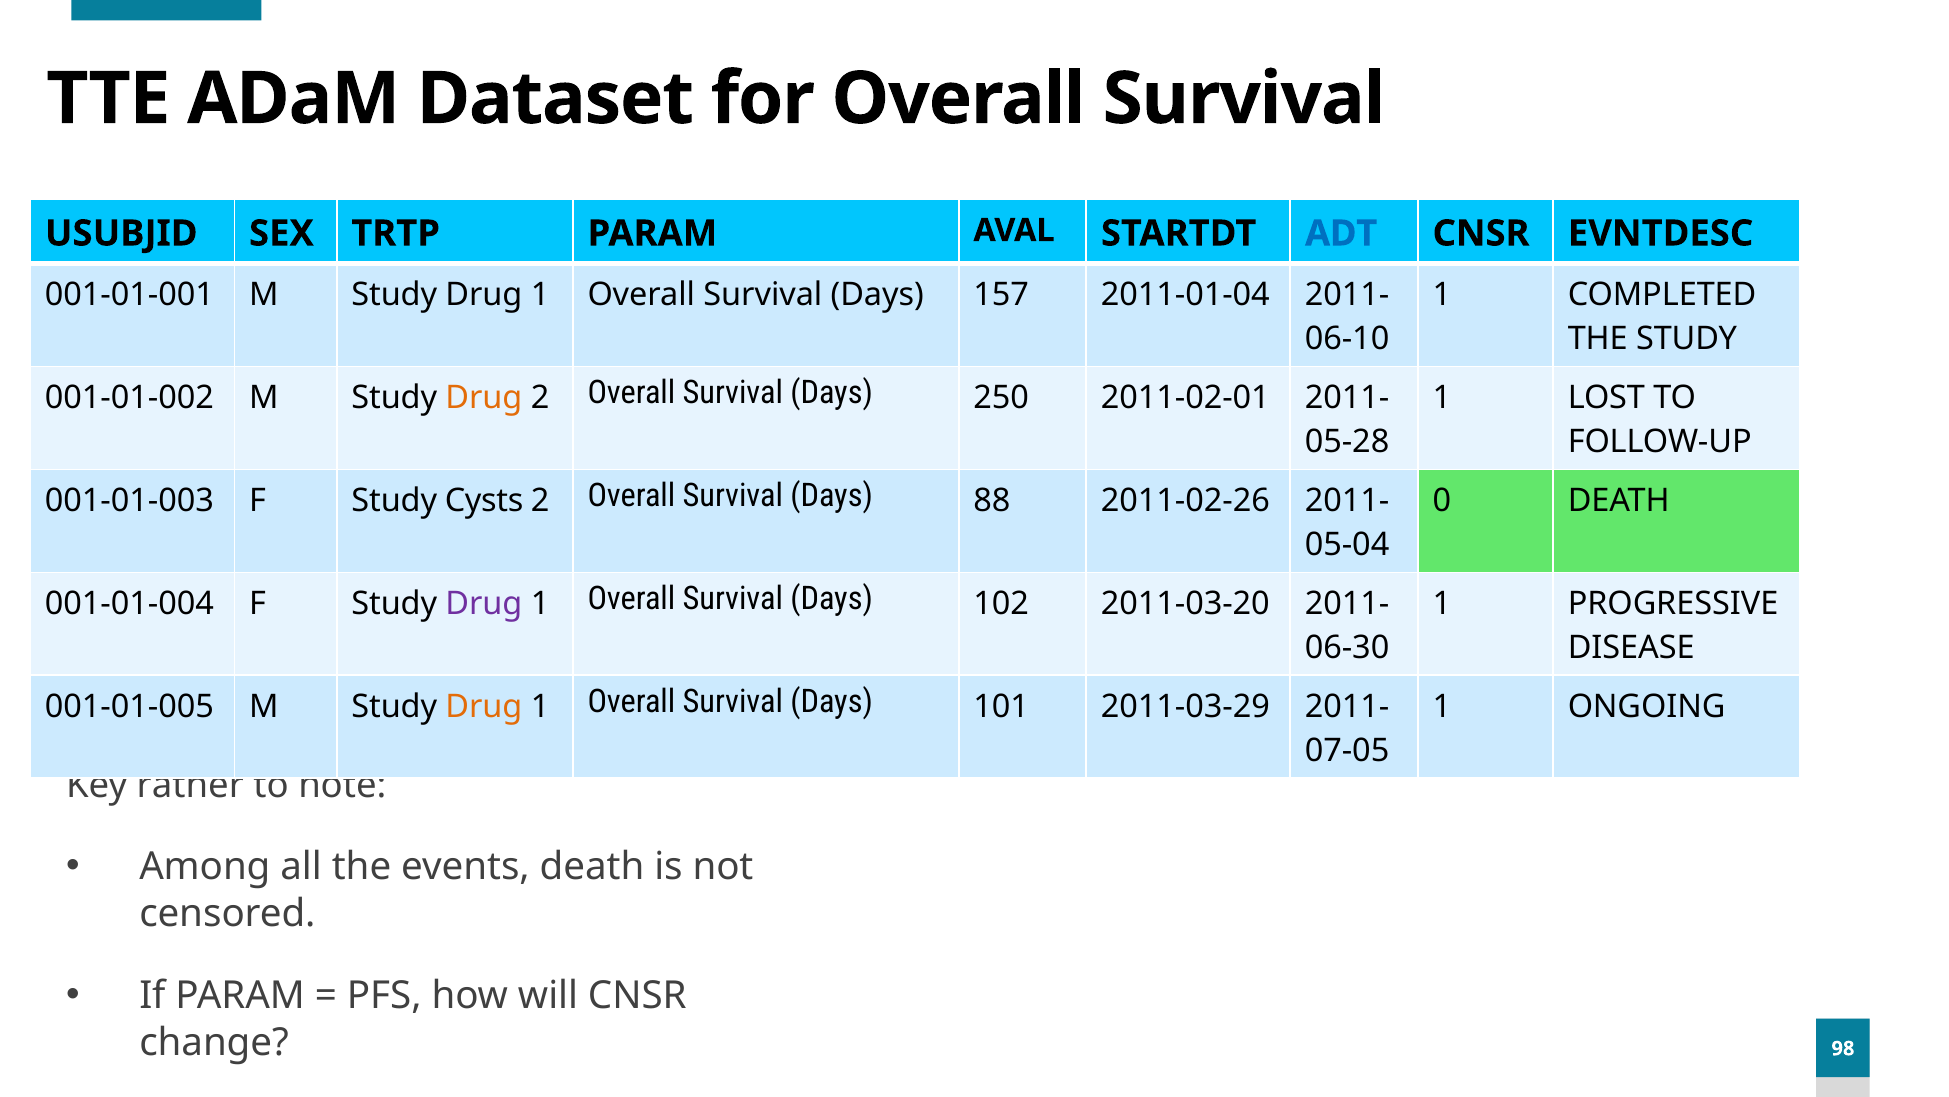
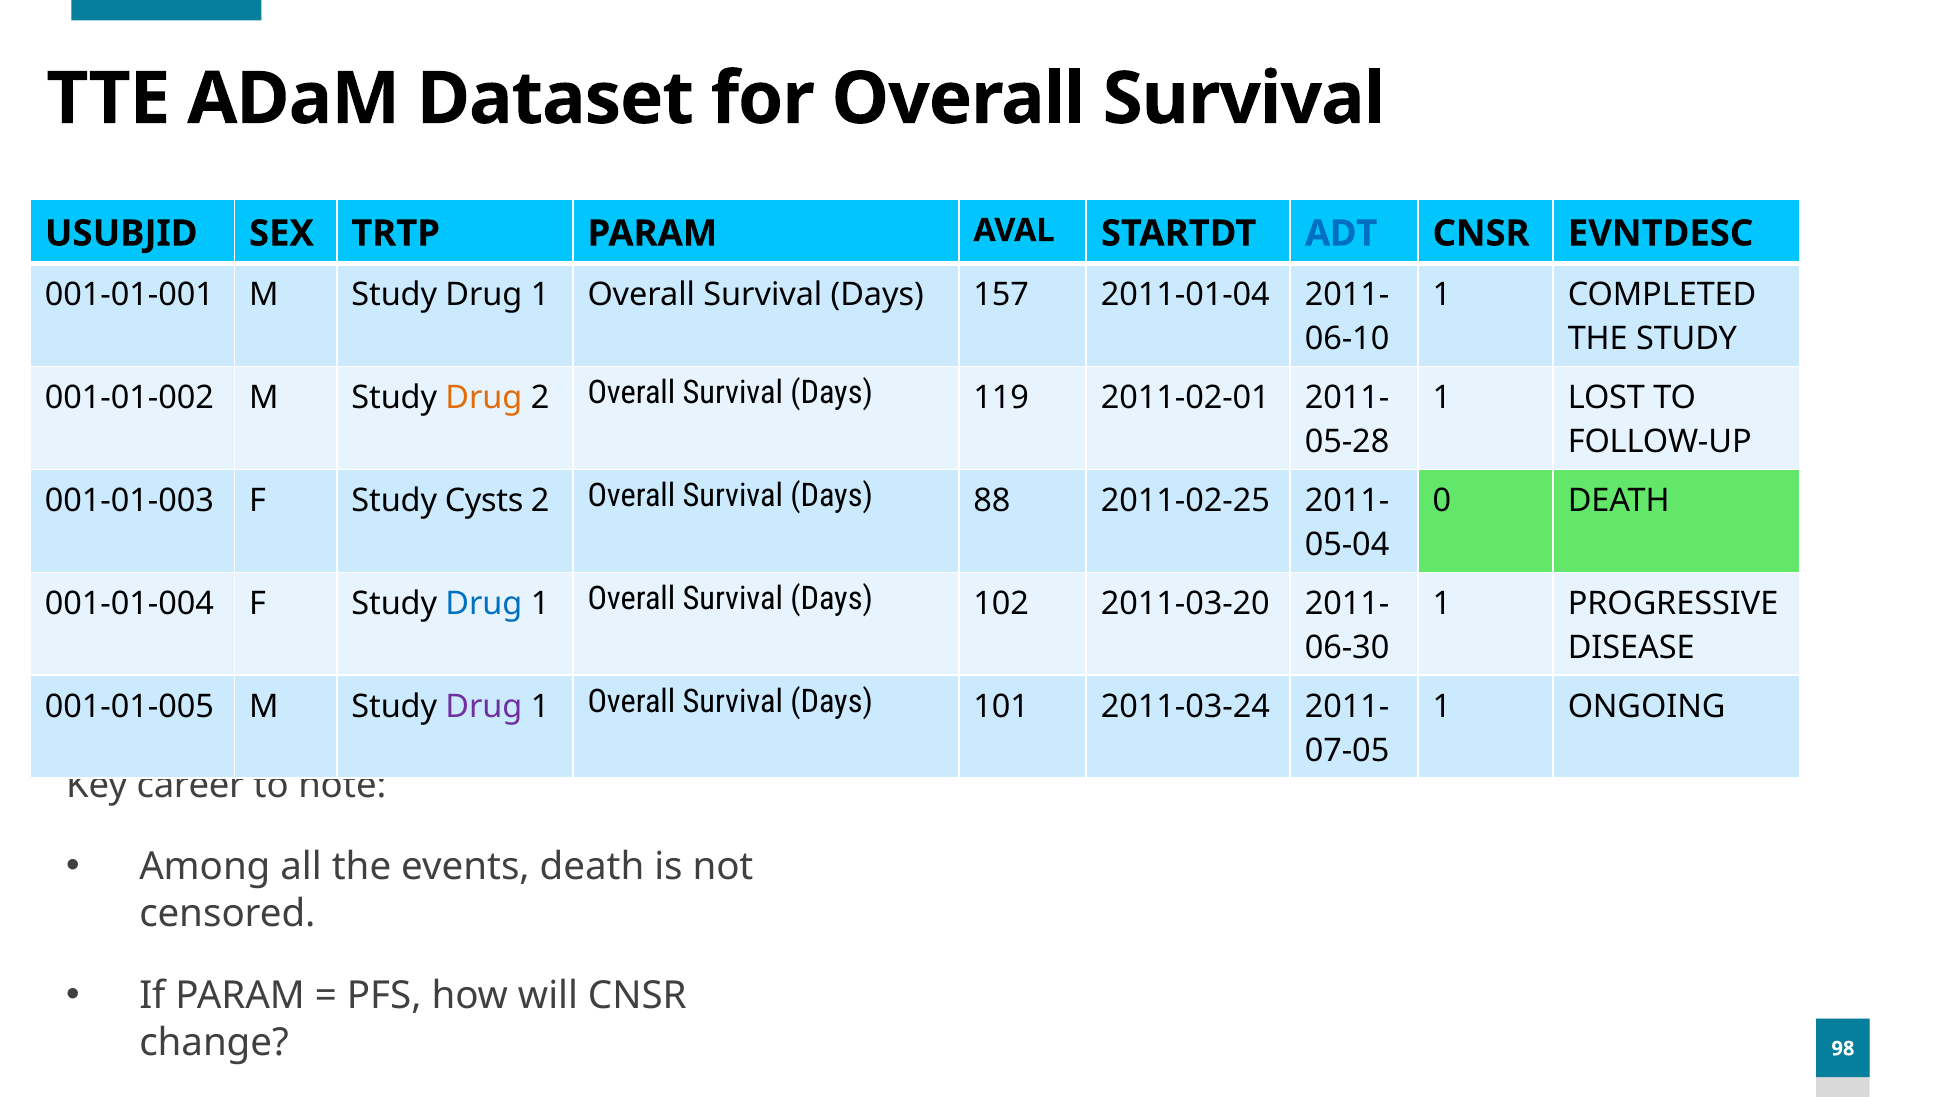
250: 250 -> 119
2011-02-26: 2011-02-26 -> 2011-02-25
Drug at (484, 603) colour: purple -> blue
Drug at (484, 706) colour: orange -> purple
2011-03-29: 2011-03-29 -> 2011-03-24
rather: rather -> career
